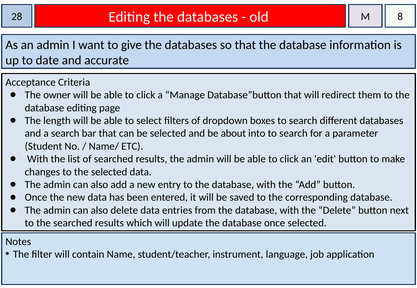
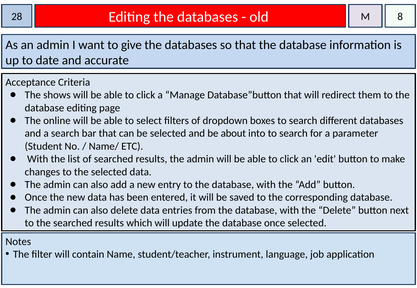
owner: owner -> shows
length: length -> online
